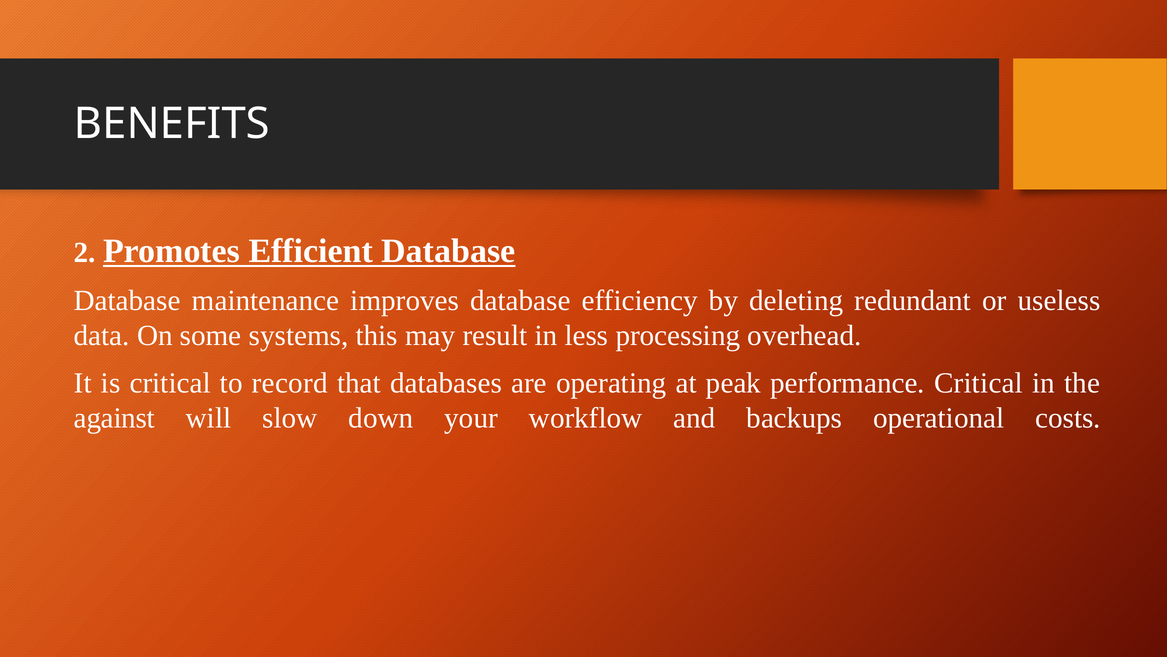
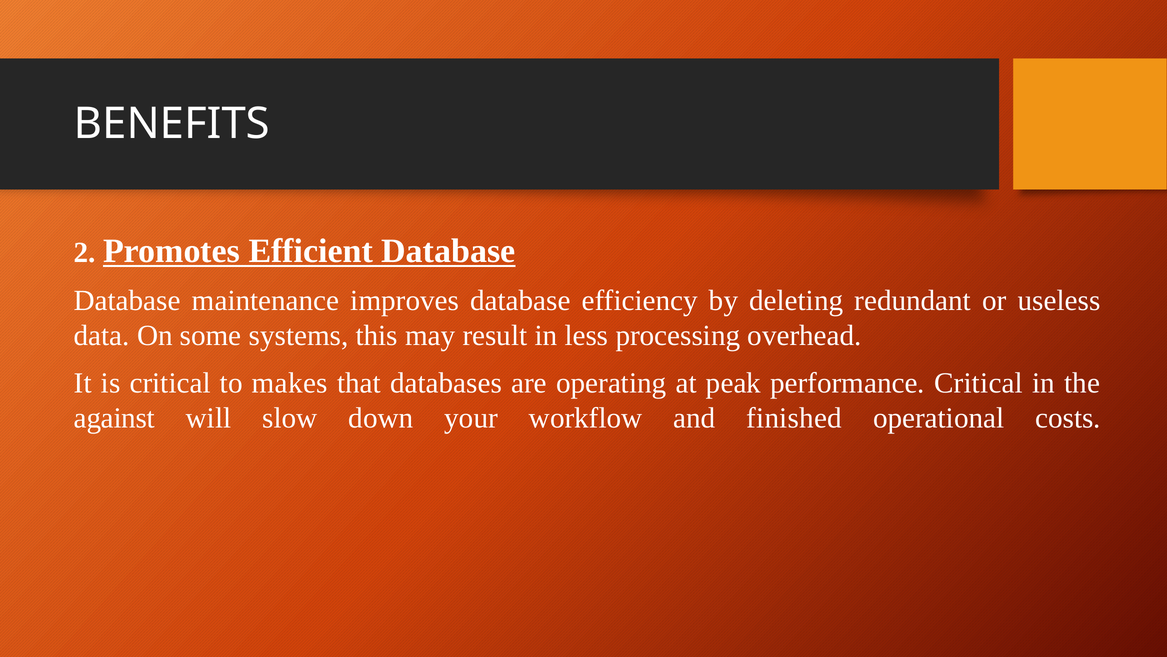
record: record -> makes
backups: backups -> finished
